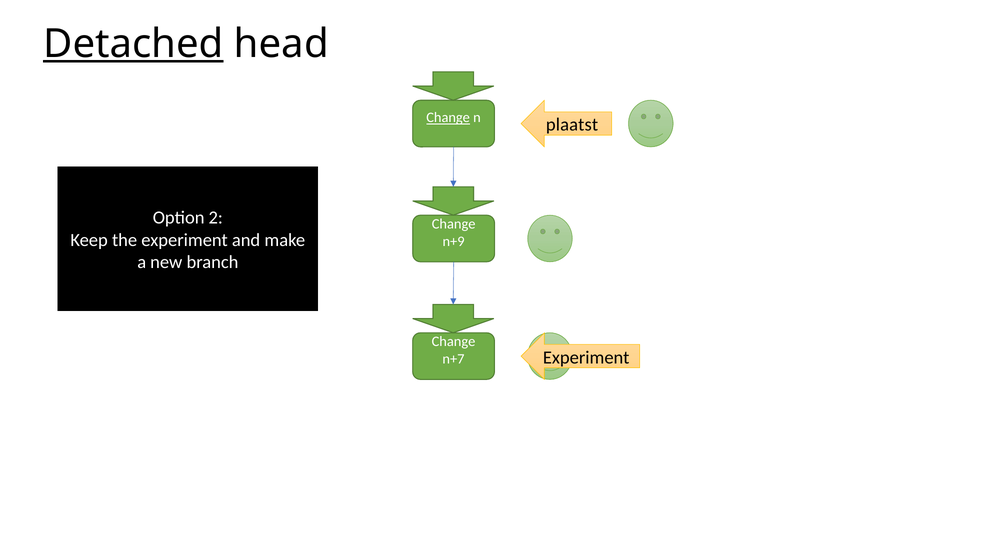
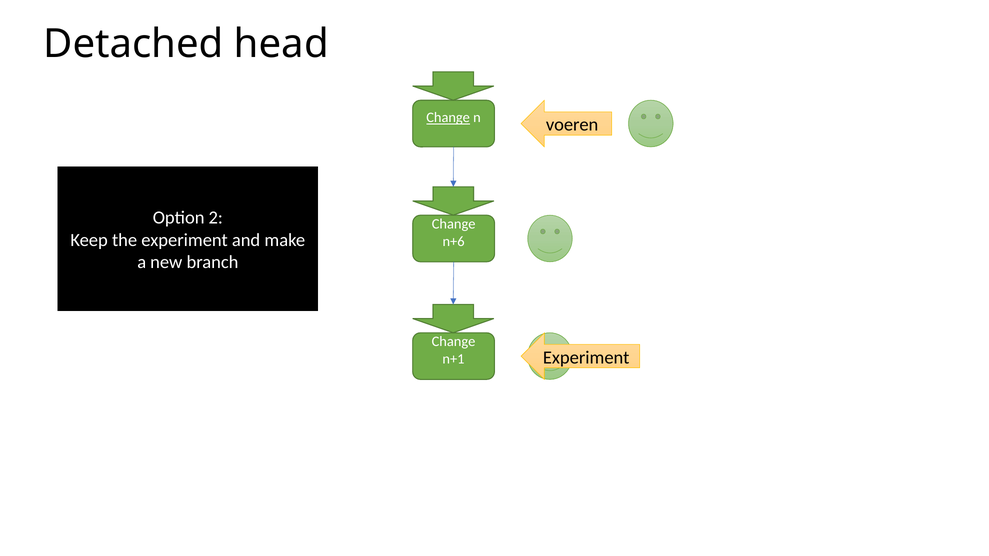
Detached underline: present -> none
plaatst: plaatst -> voeren
n+9: n+9 -> n+6
n+7: n+7 -> n+1
